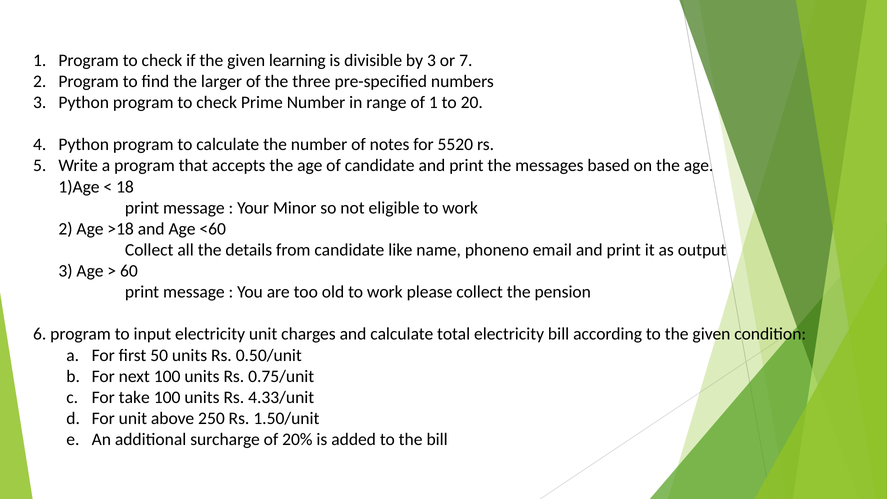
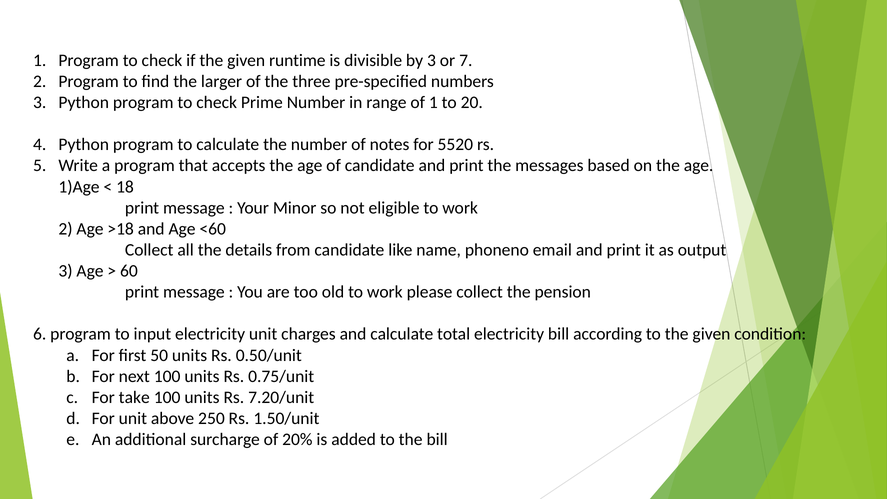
learning: learning -> runtime
4.33/unit: 4.33/unit -> 7.20/unit
